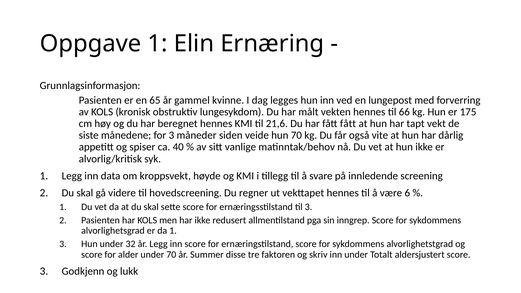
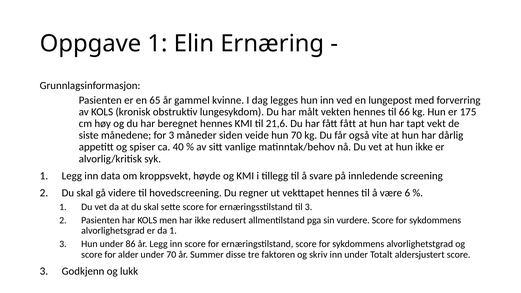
inngrep: inngrep -> vurdere
32: 32 -> 86
